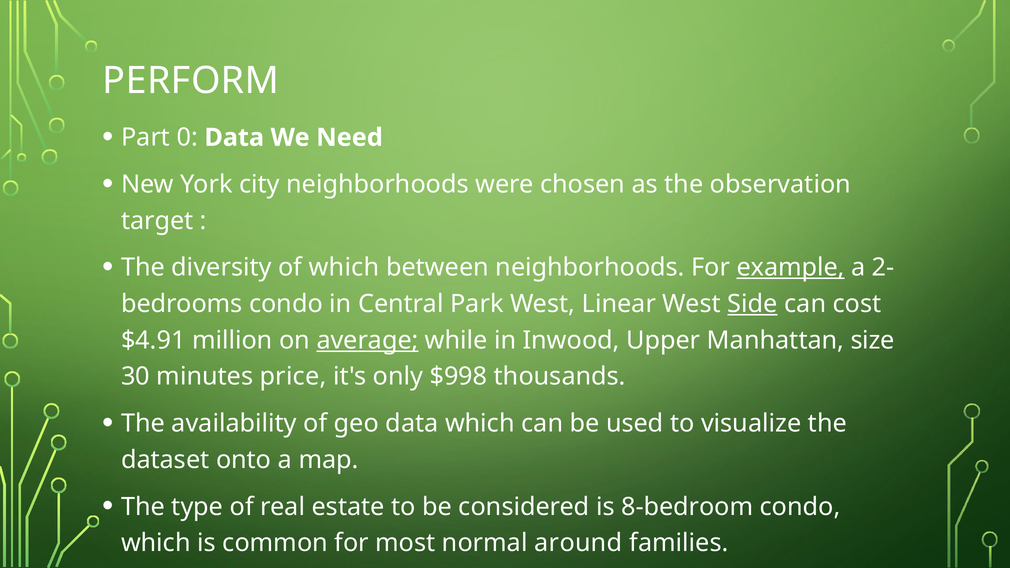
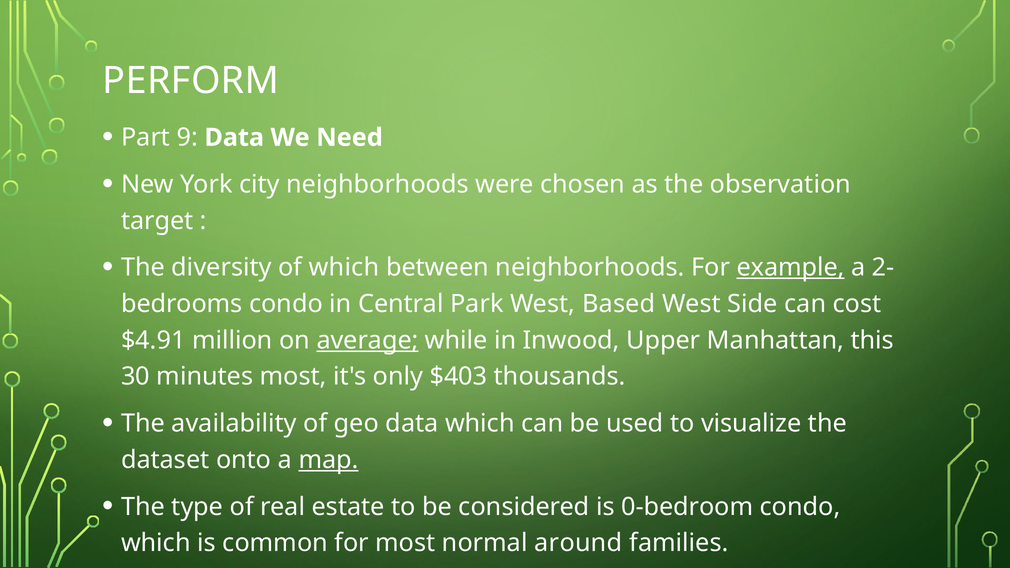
0: 0 -> 9
Linear: Linear -> Based
Side underline: present -> none
size: size -> this
minutes price: price -> most
$998: $998 -> $403
map underline: none -> present
8-bedroom: 8-bedroom -> 0-bedroom
